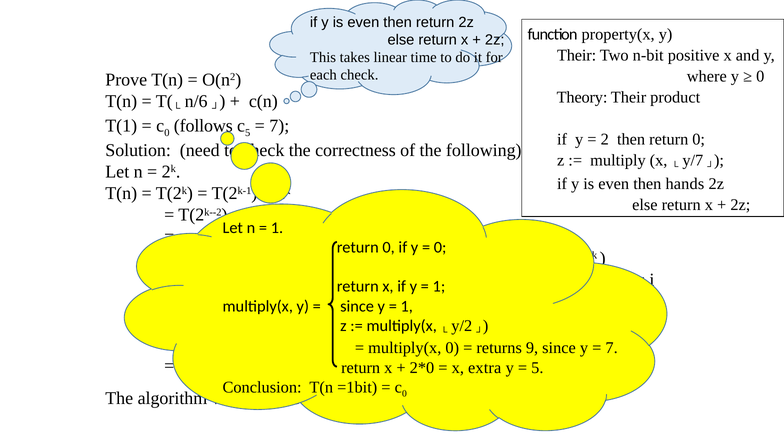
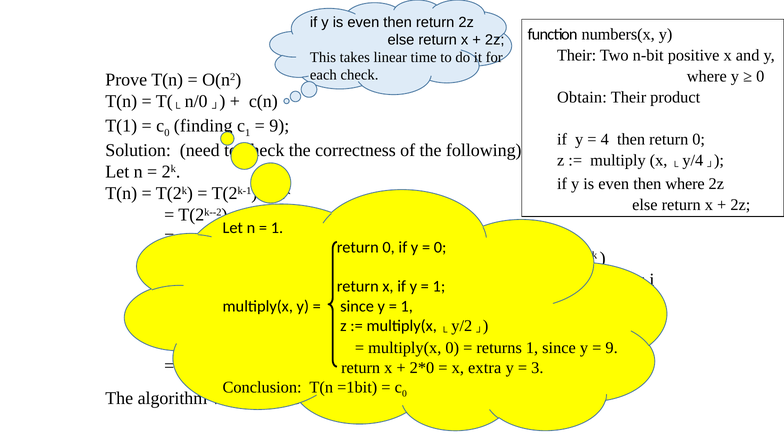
property(x: property(x -> numbers(x
Theory: Theory -> Obtain
n/6: n/6 -> n/0
follows: follows -> finding
5 at (248, 133): 5 -> 1
7 at (279, 126): 7 -> 9
2: 2 -> 4
y/7: y/7 -> y/4
hands at (685, 184): hands -> where
returns 9: 9 -> 1
7 at (612, 348): 7 -> 9
5 at (537, 368): 5 -> 3
